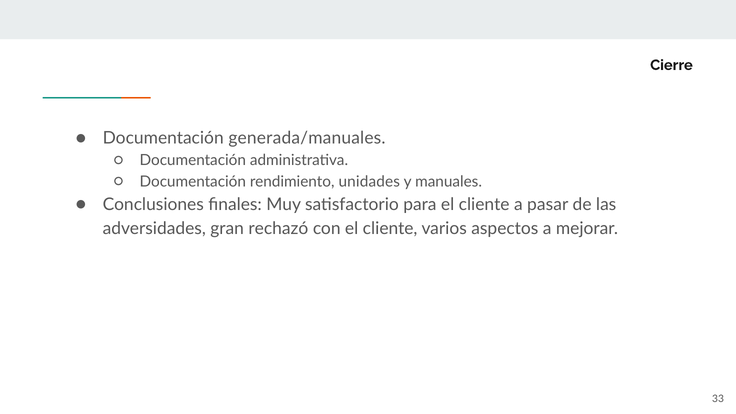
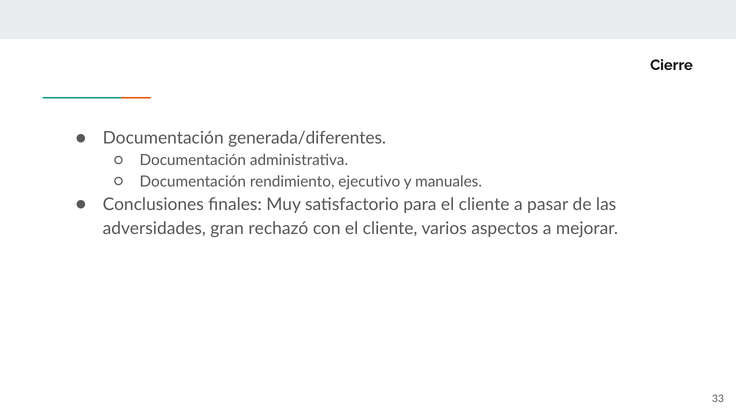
generada/manuales: generada/manuales -> generada/diferentes
unidades: unidades -> ejecutivo
